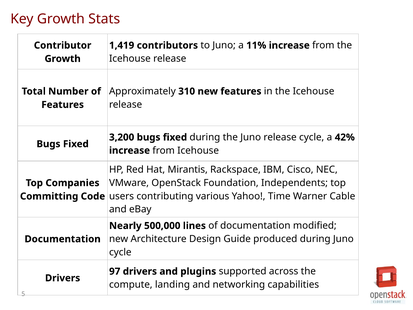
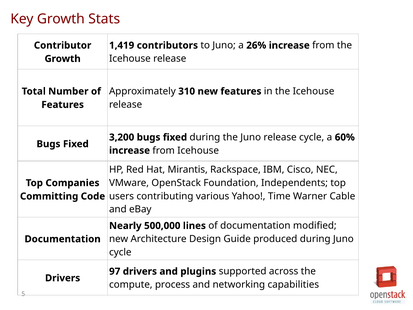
11%: 11% -> 26%
42%: 42% -> 60%
landing: landing -> process
